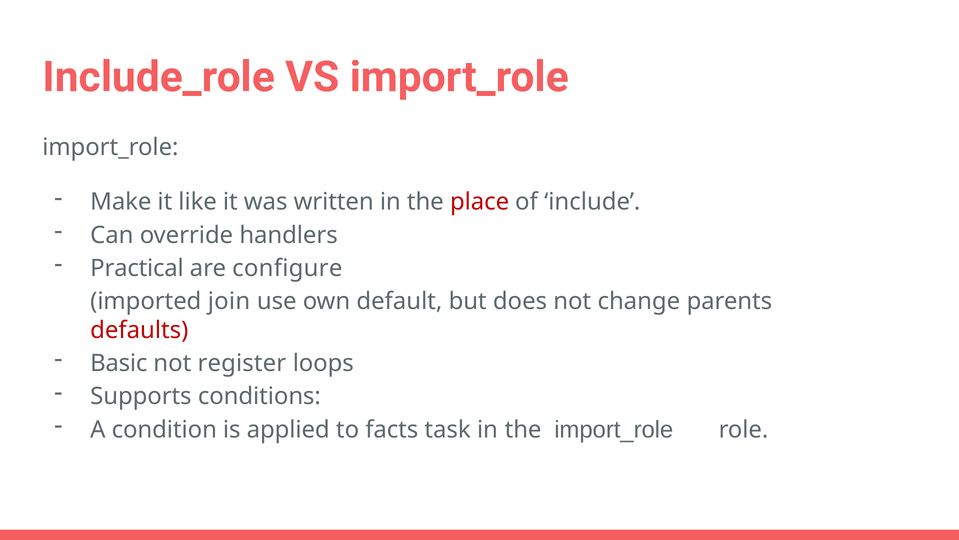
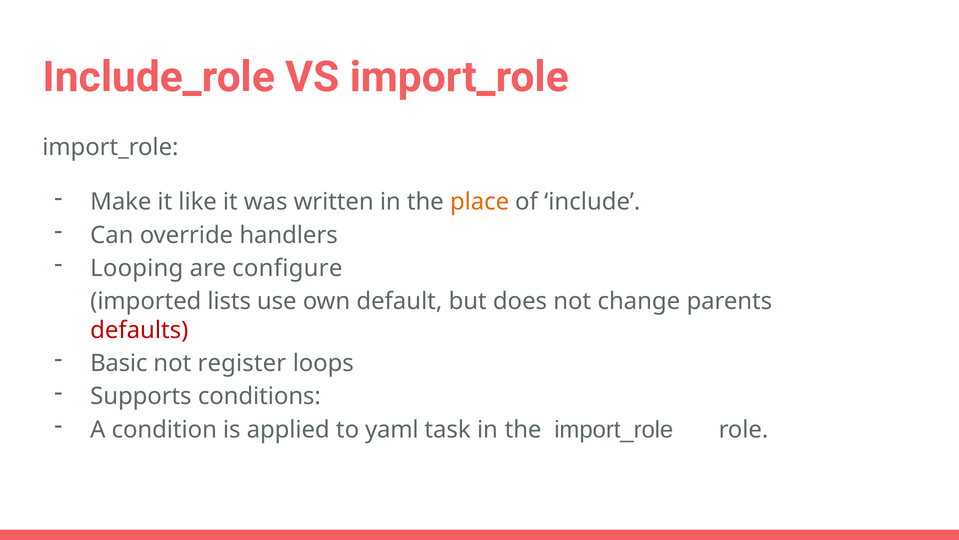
place colour: red -> orange
Practical: Practical -> Looping
join: join -> lists
facts: facts -> yaml
